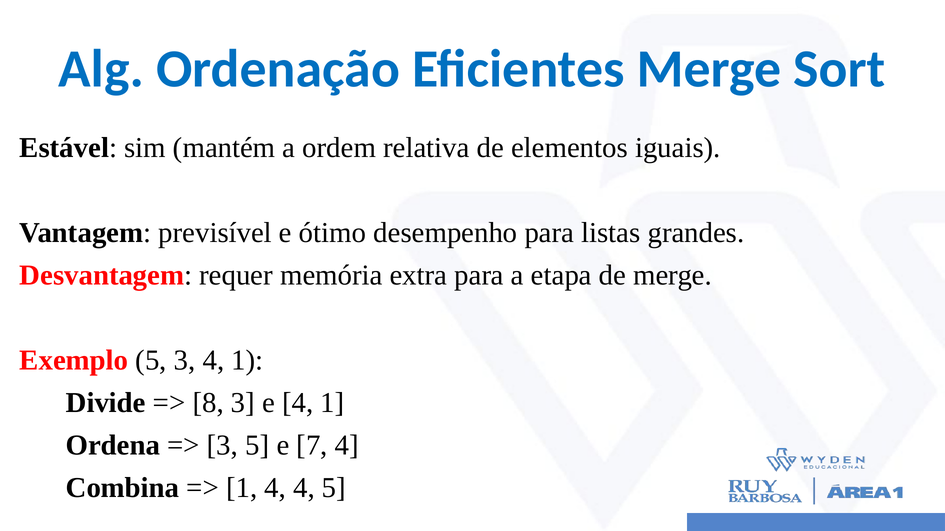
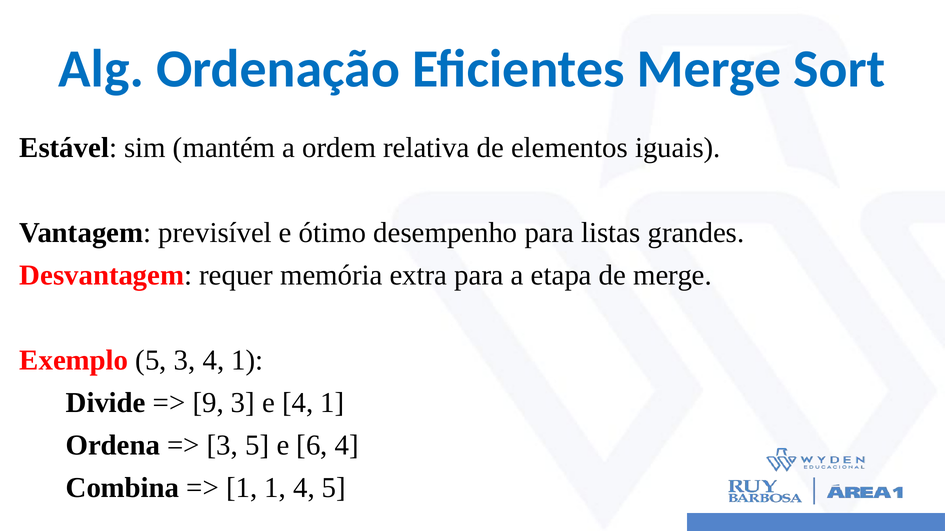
8: 8 -> 9
7: 7 -> 6
1 4: 4 -> 1
